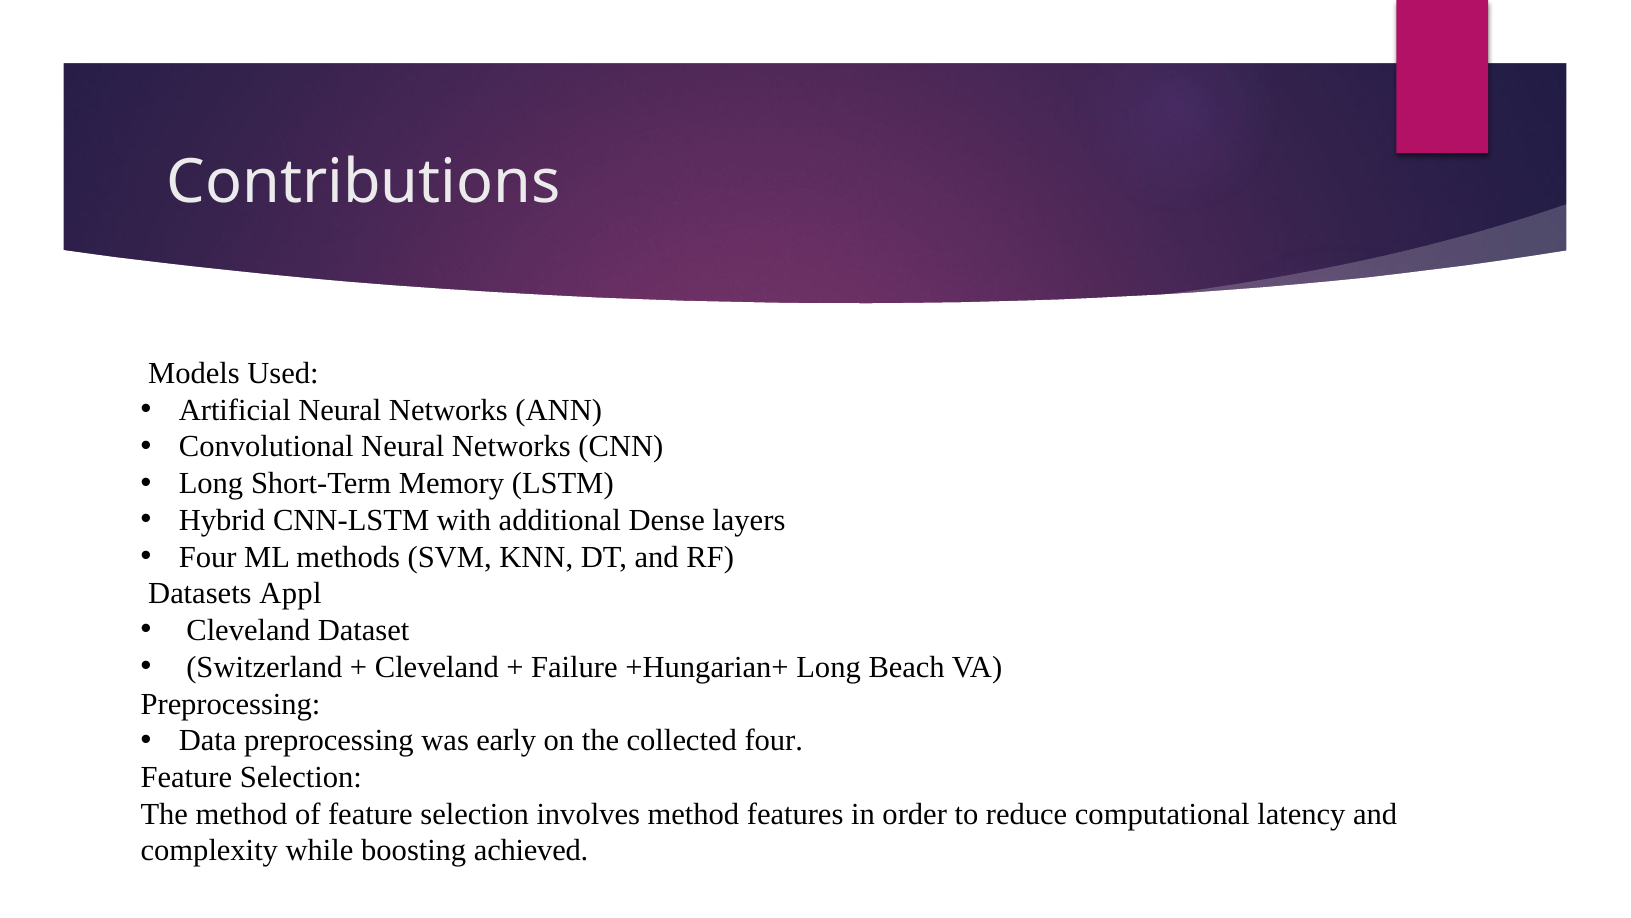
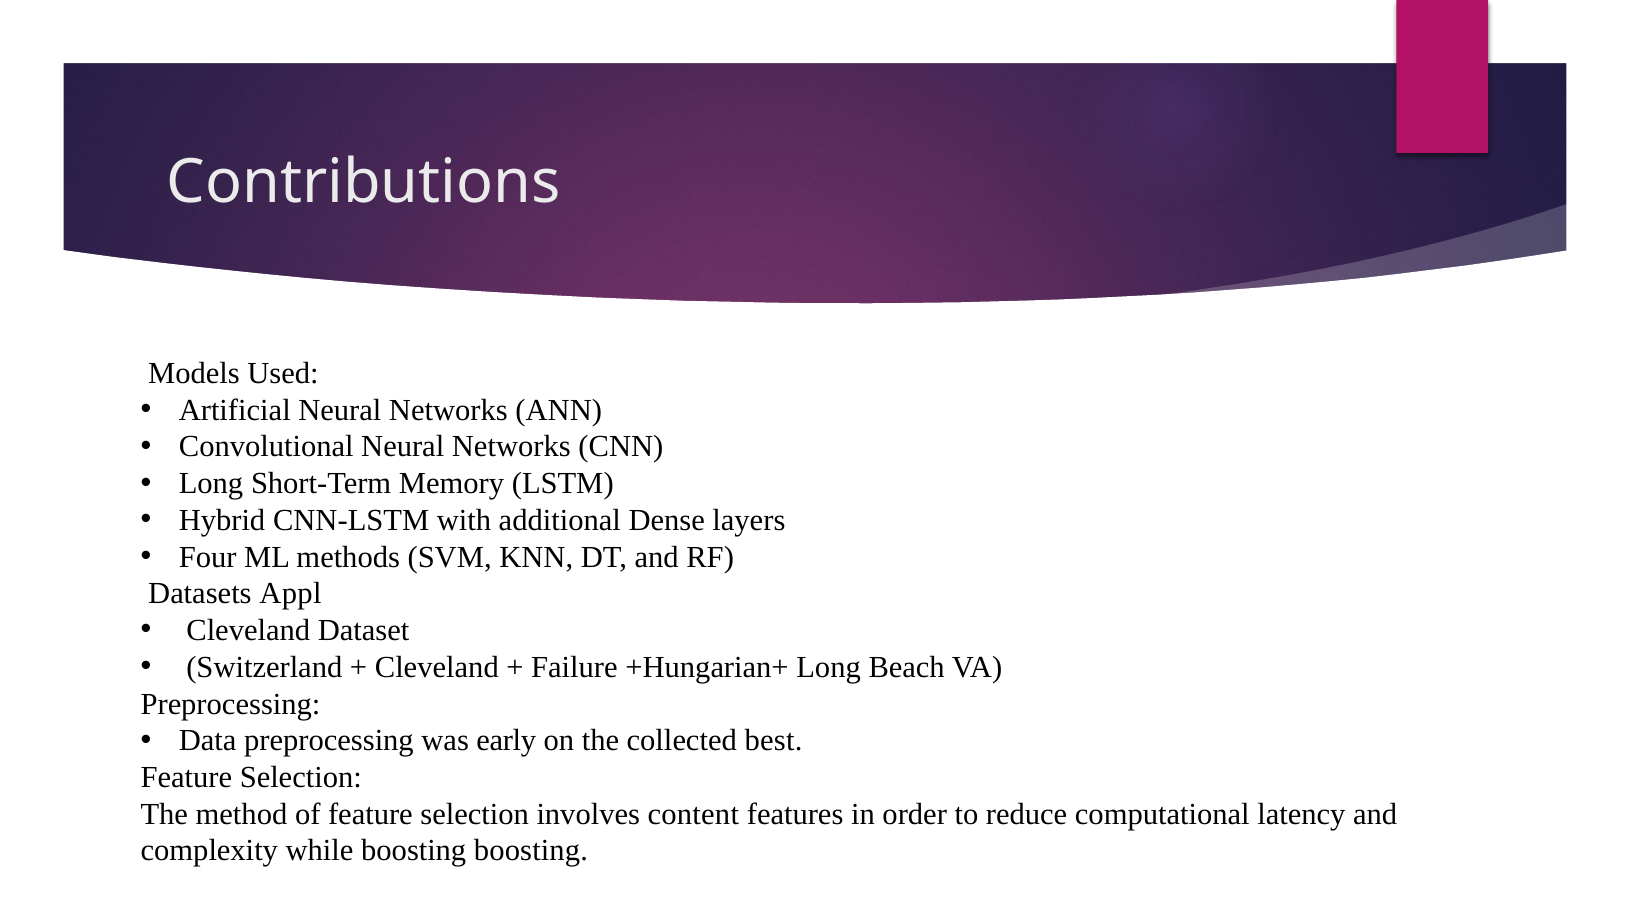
collected four: four -> best
involves method: method -> content
boosting achieved: achieved -> boosting
